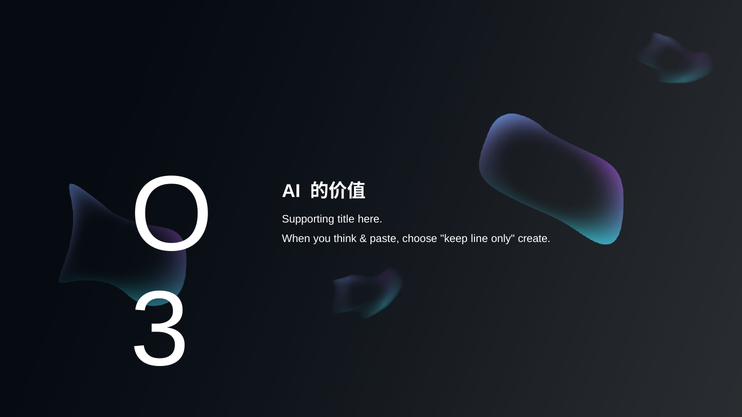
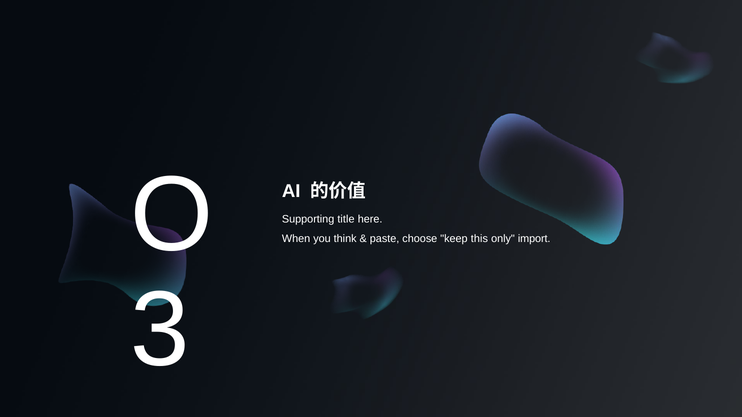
line: line -> this
create: create -> import
